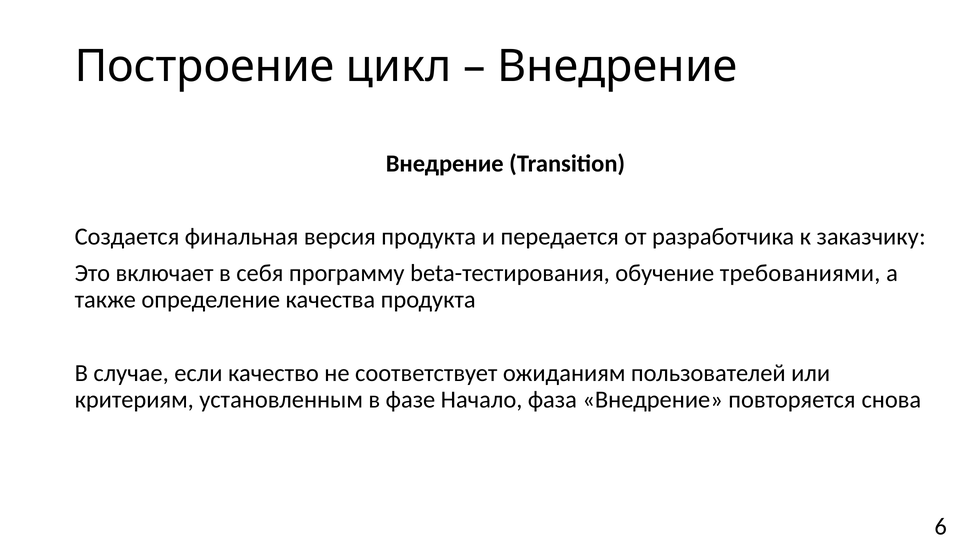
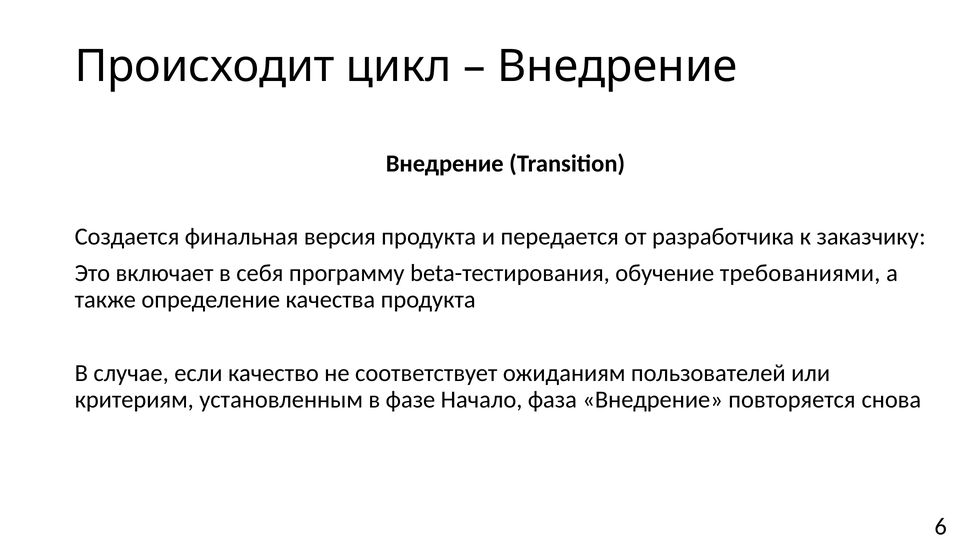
Построение: Построение -> Происходит
